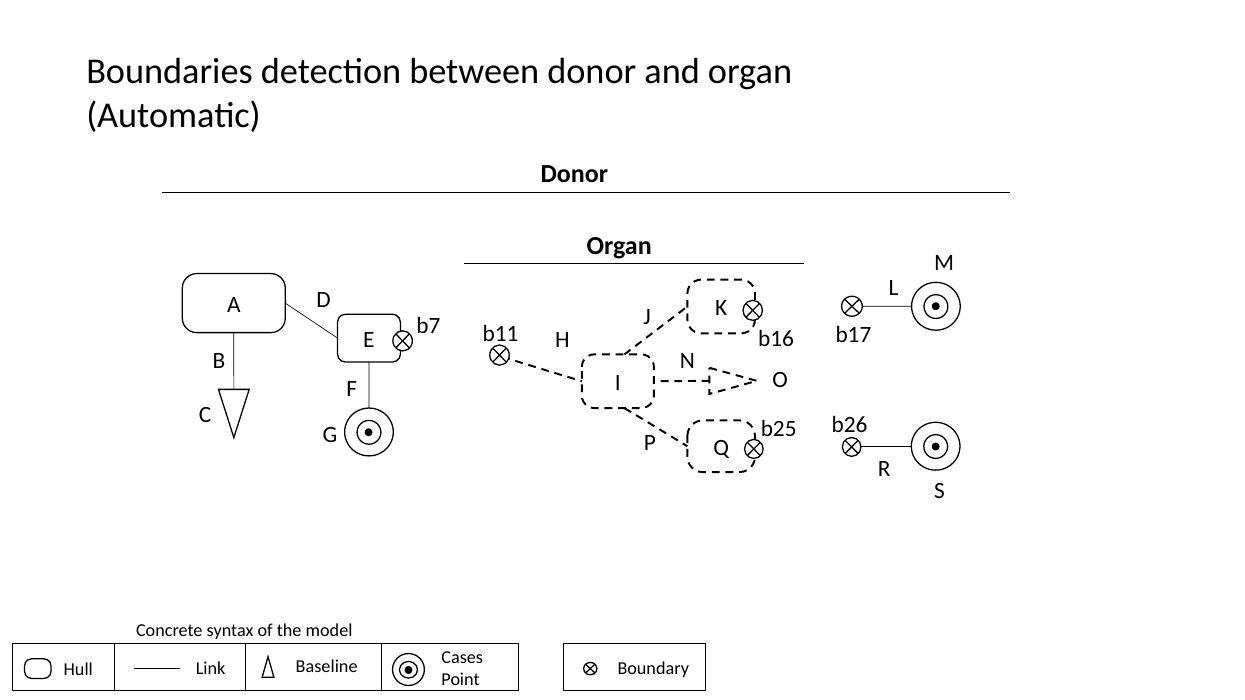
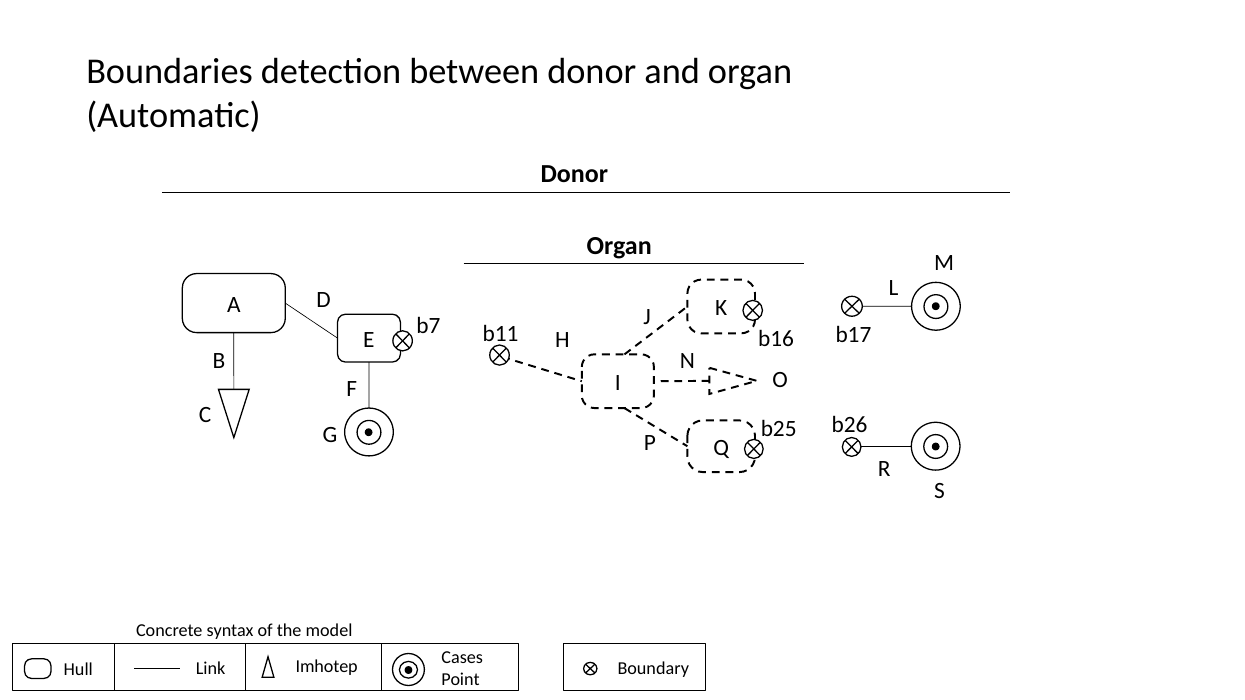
Baseline: Baseline -> Imhotep
